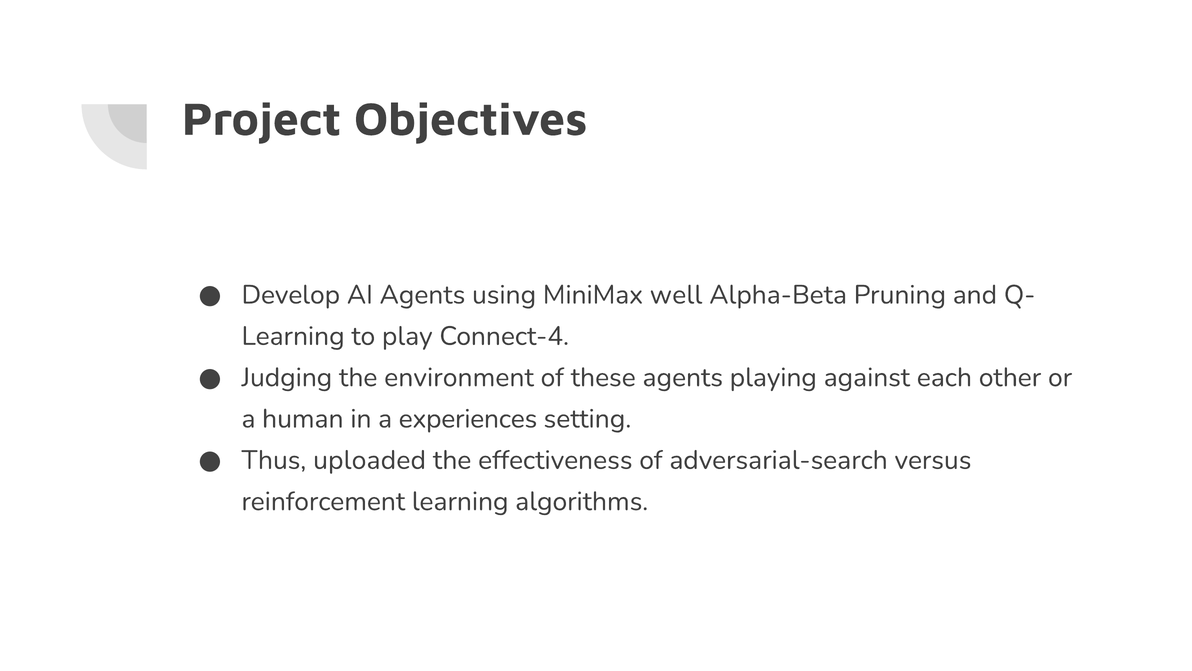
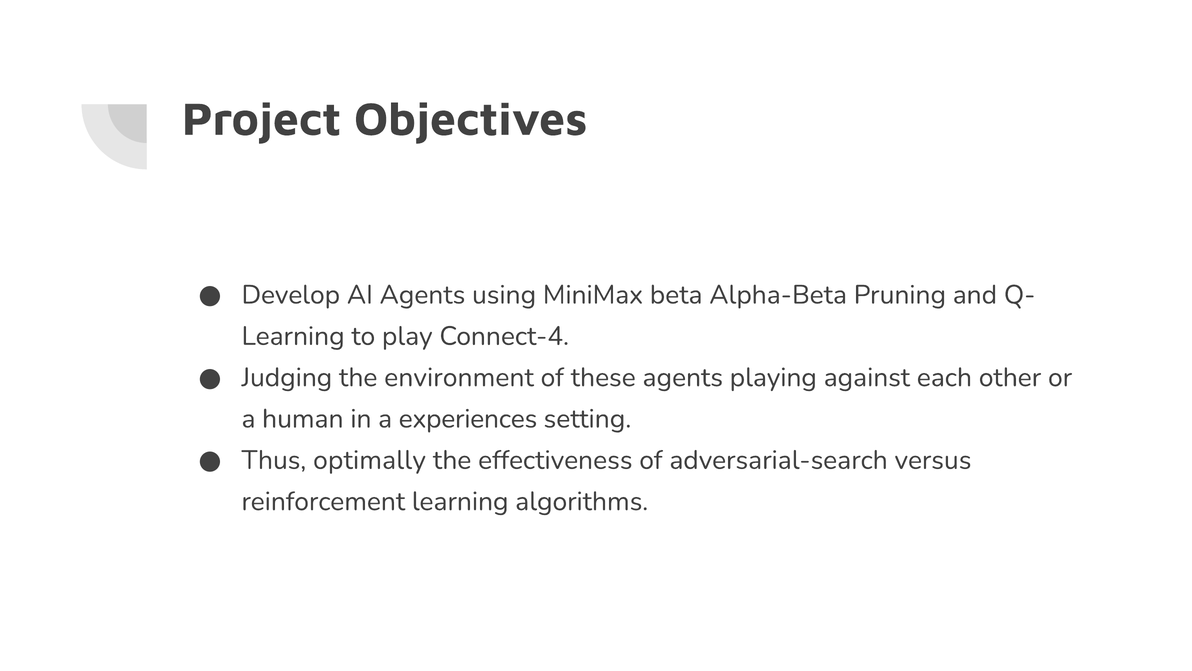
well: well -> beta
uploaded: uploaded -> optimally
